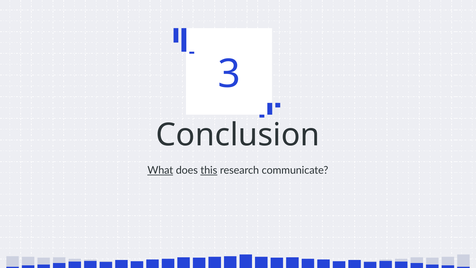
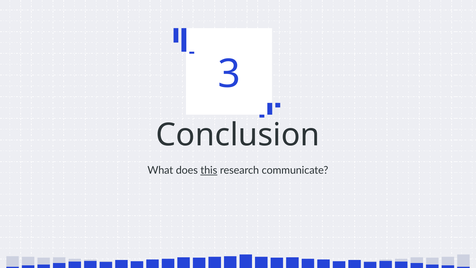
What underline: present -> none
